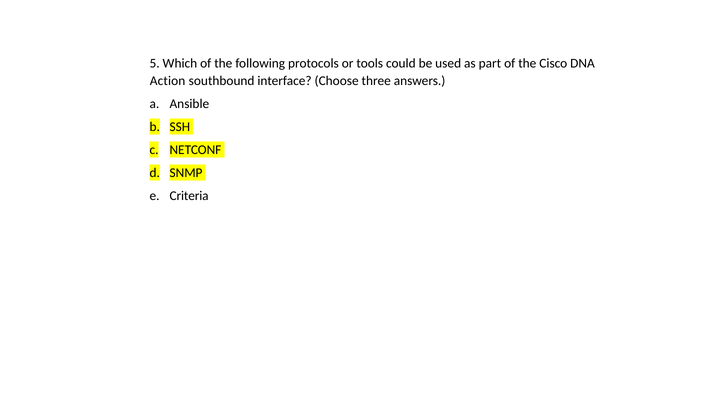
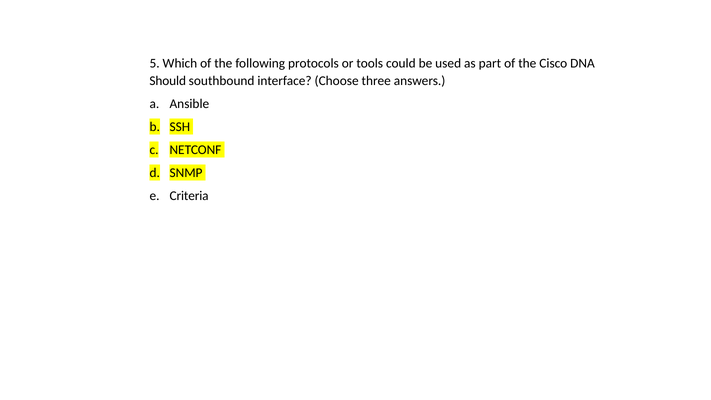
Action: Action -> Should
